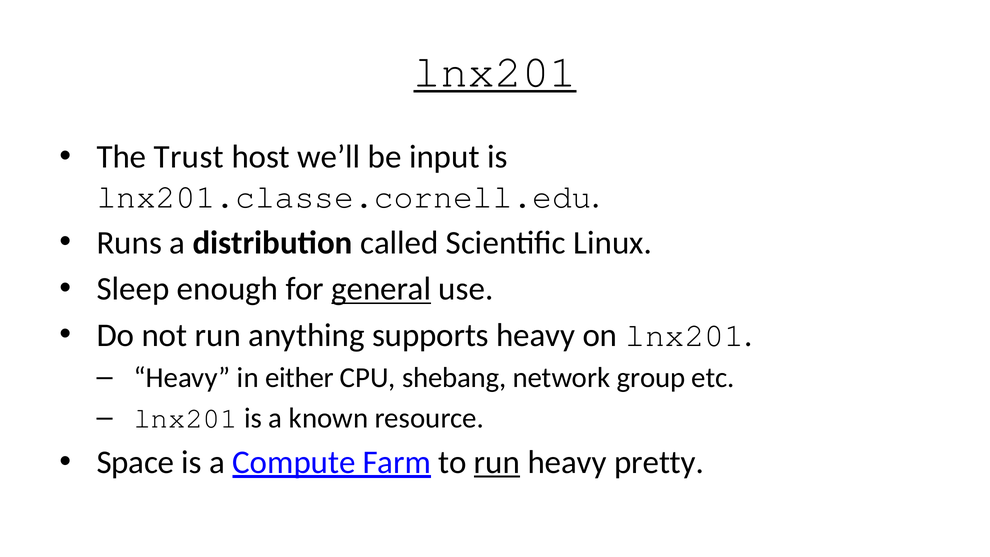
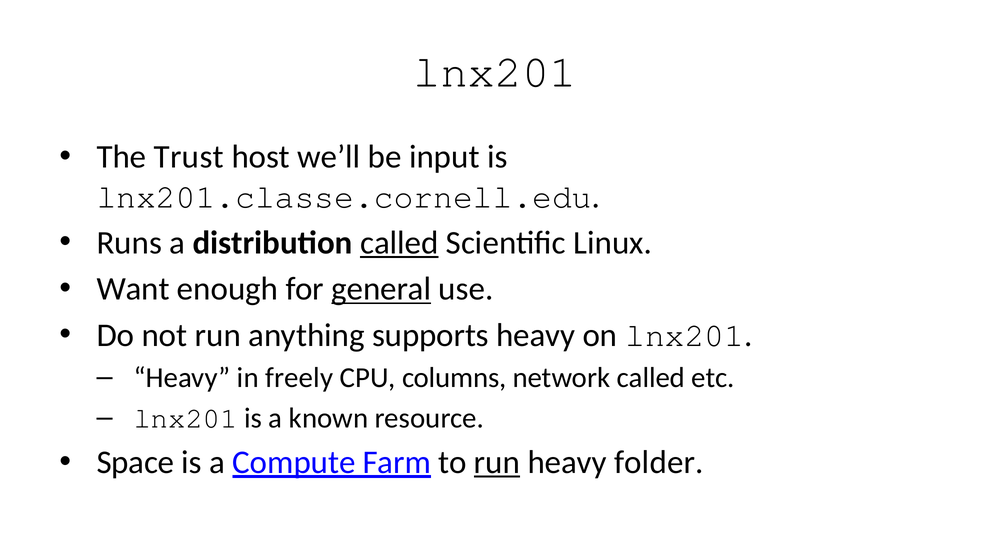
lnx201 at (495, 72) underline: present -> none
called at (399, 243) underline: none -> present
Sleep: Sleep -> Want
either: either -> freely
shebang: shebang -> columns
network group: group -> called
pretty: pretty -> folder
